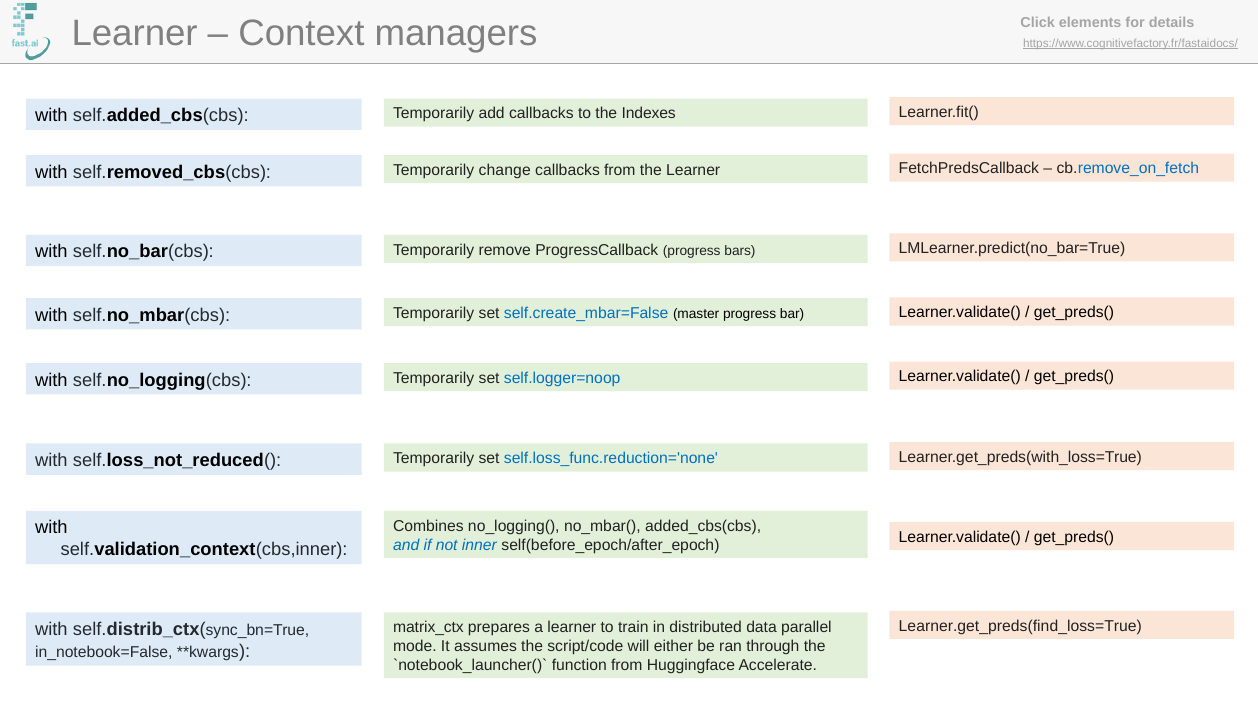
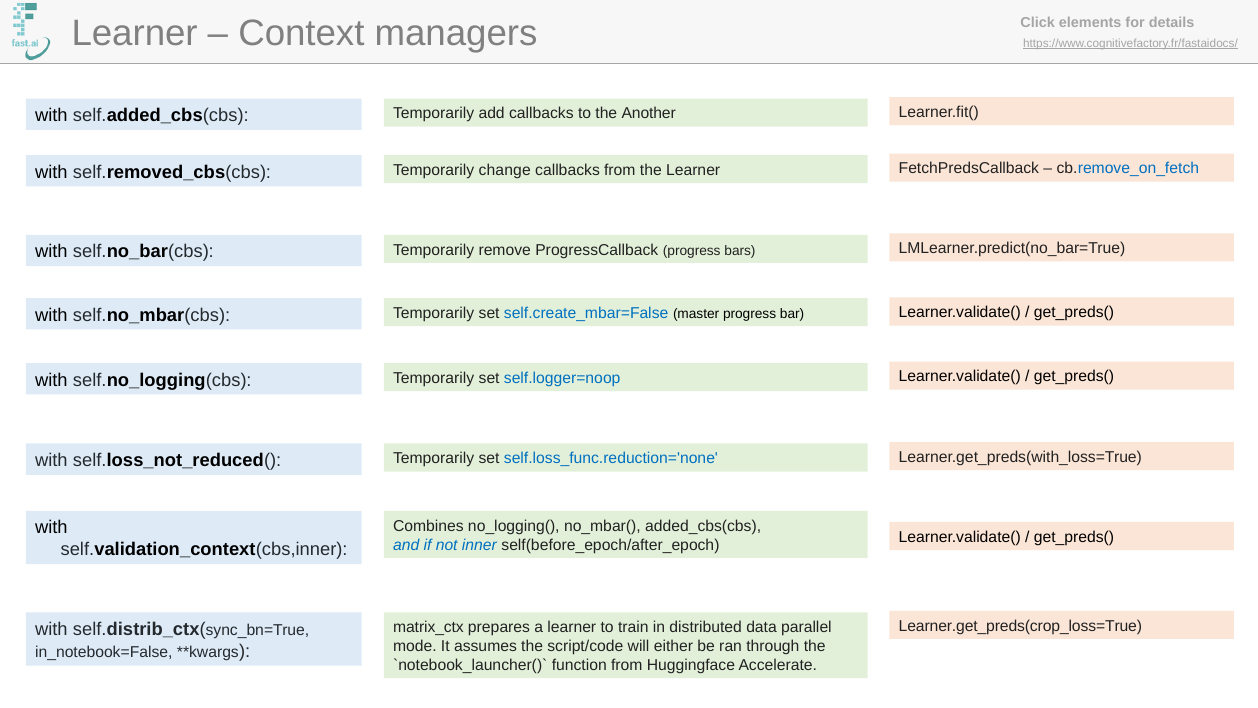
Indexes: Indexes -> Another
Learner.get_preds(find_loss=True: Learner.get_preds(find_loss=True -> Learner.get_preds(crop_loss=True
